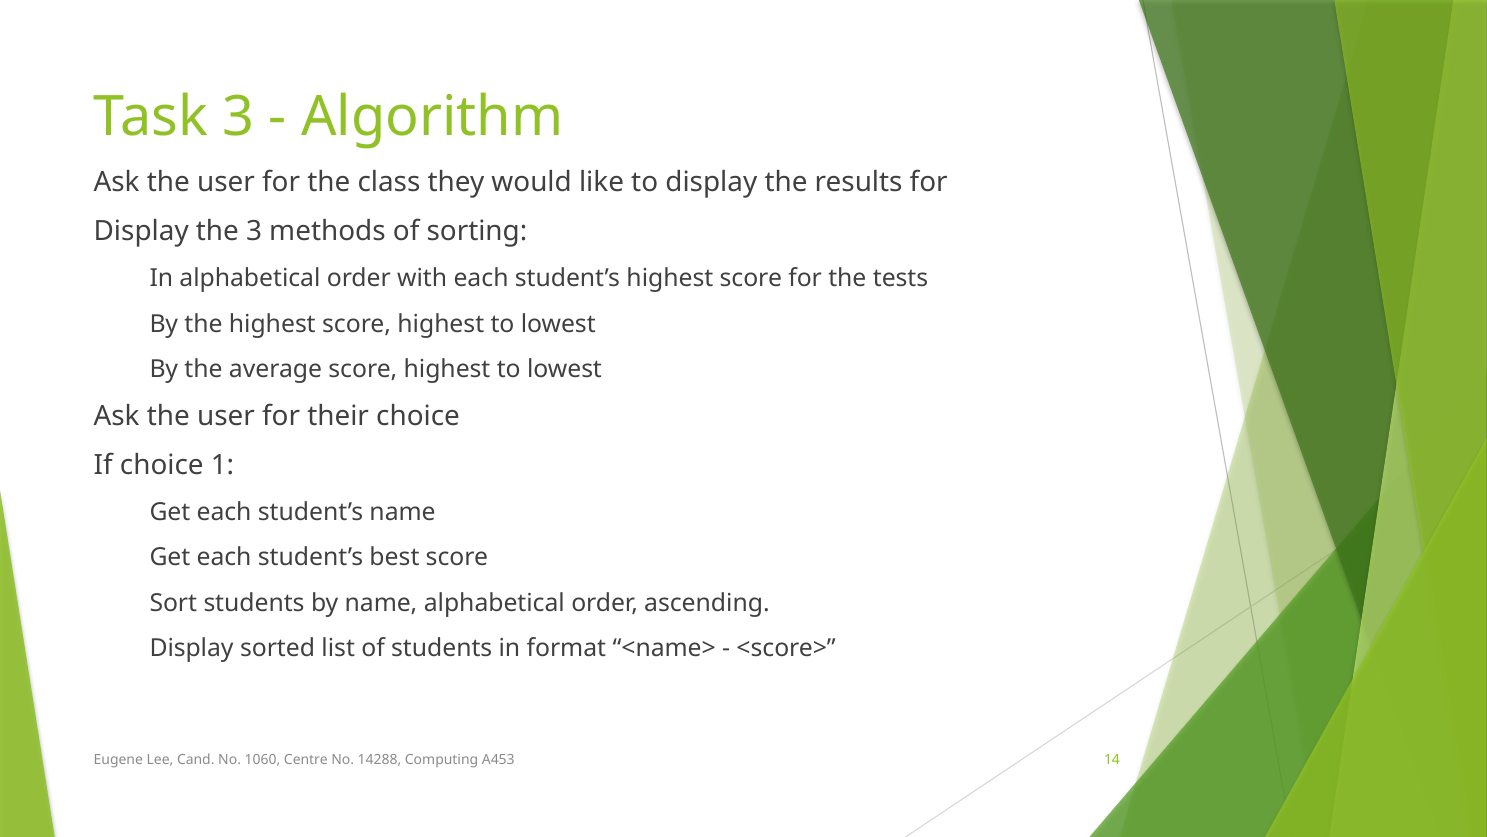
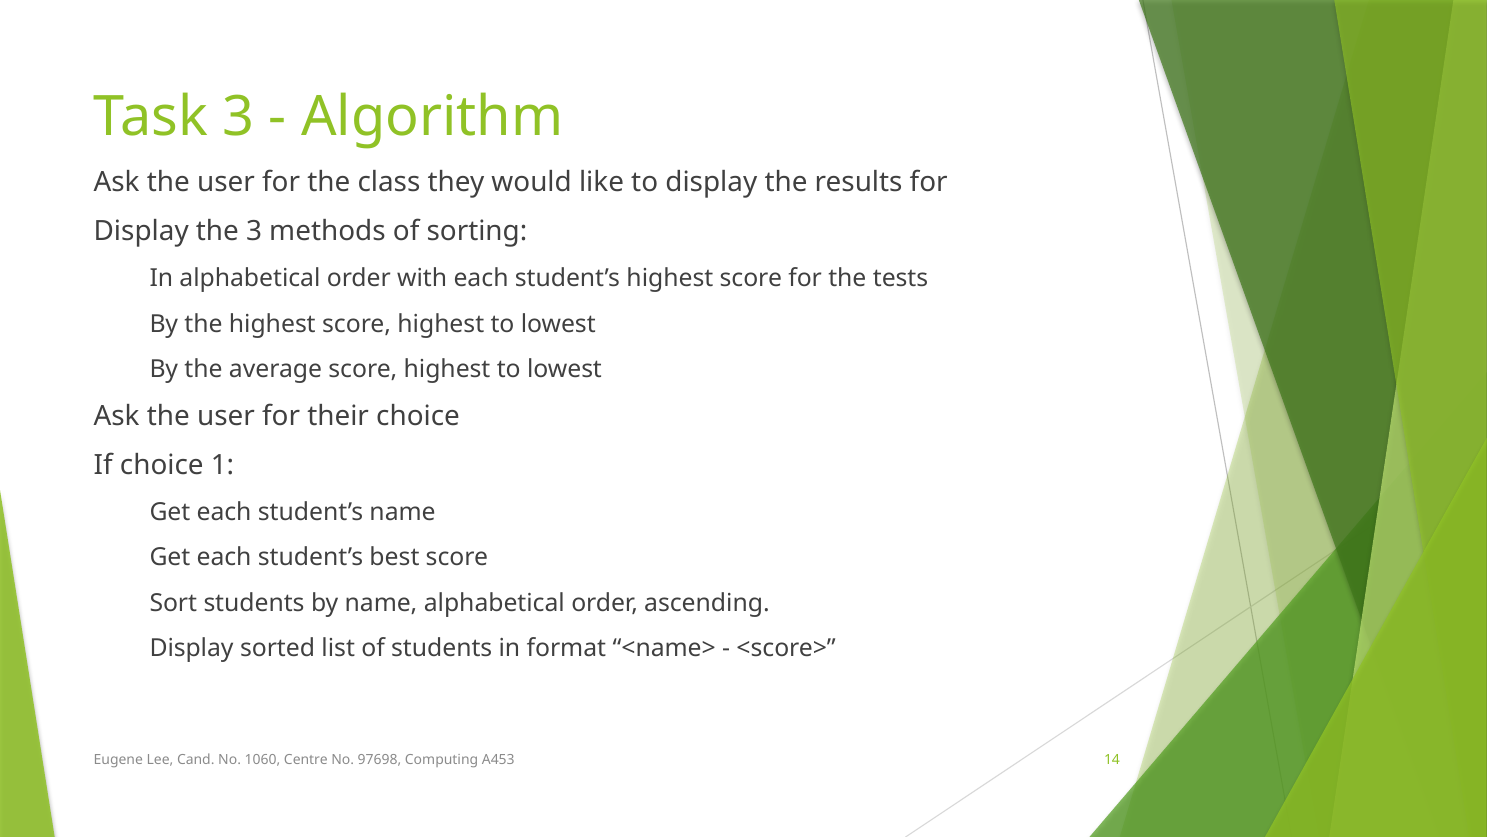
14288: 14288 -> 97698
